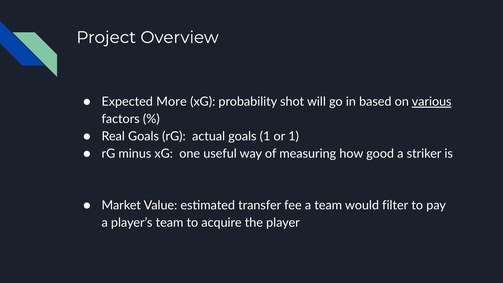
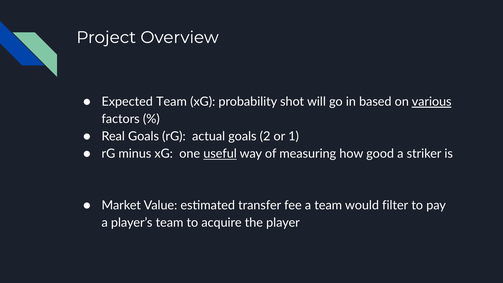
Expected More: More -> Team
goals 1: 1 -> 2
useful underline: none -> present
